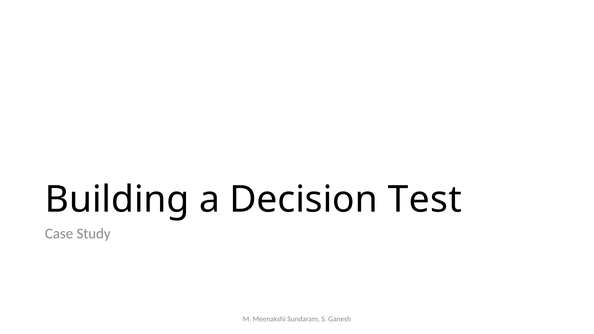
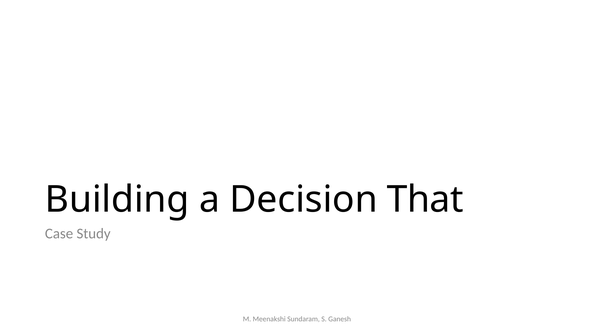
Test: Test -> That
